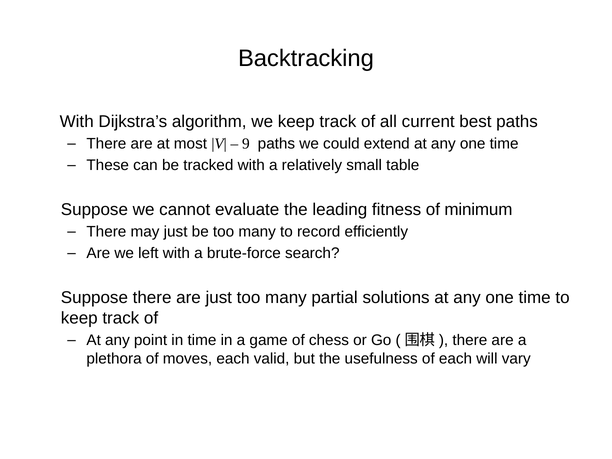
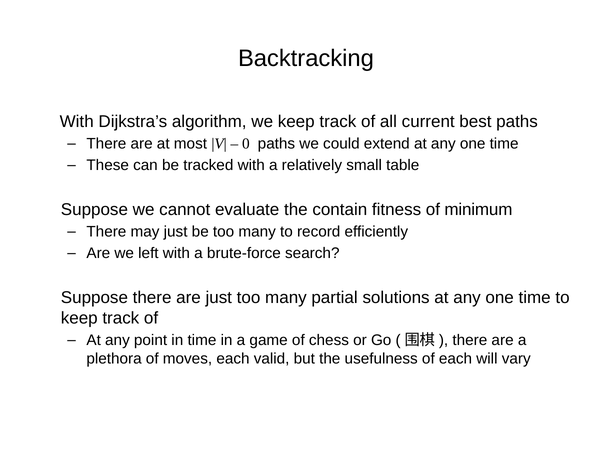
9: 9 -> 0
leading: leading -> contain
